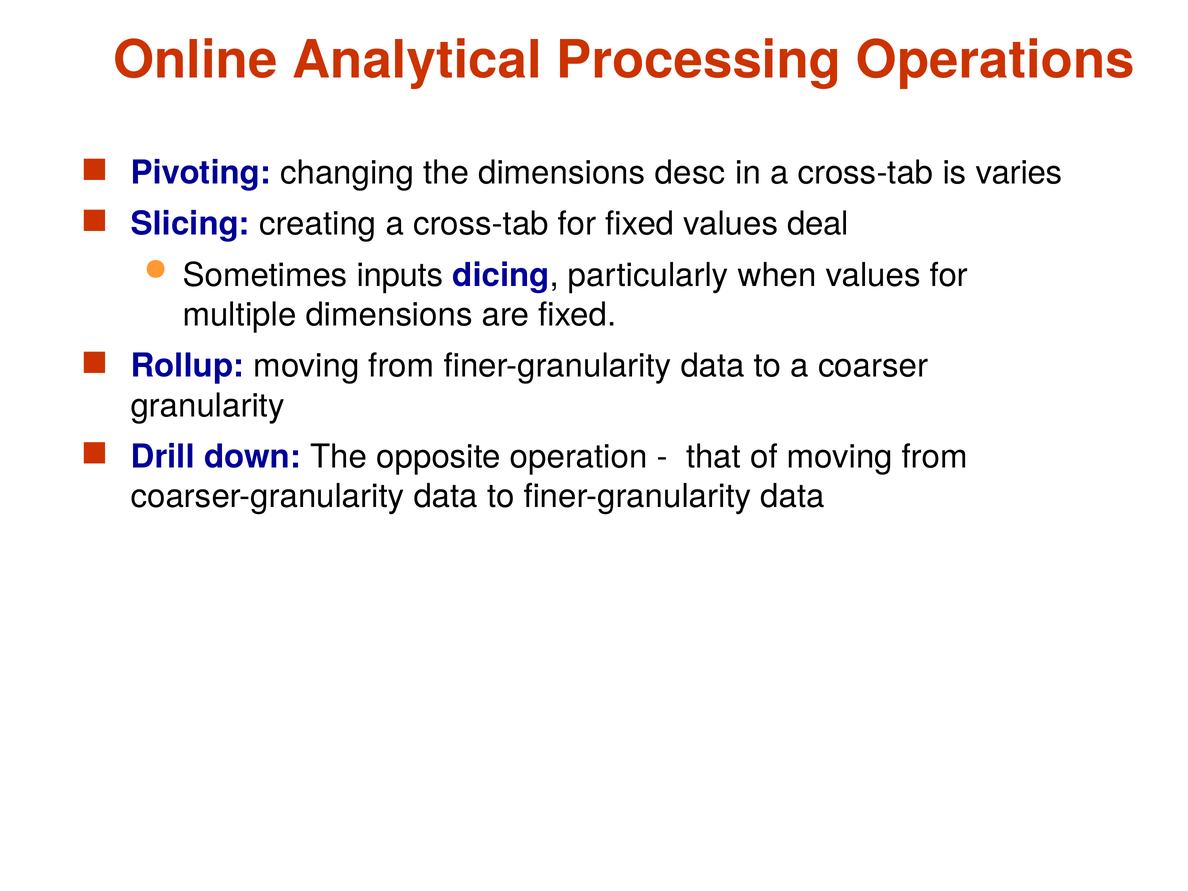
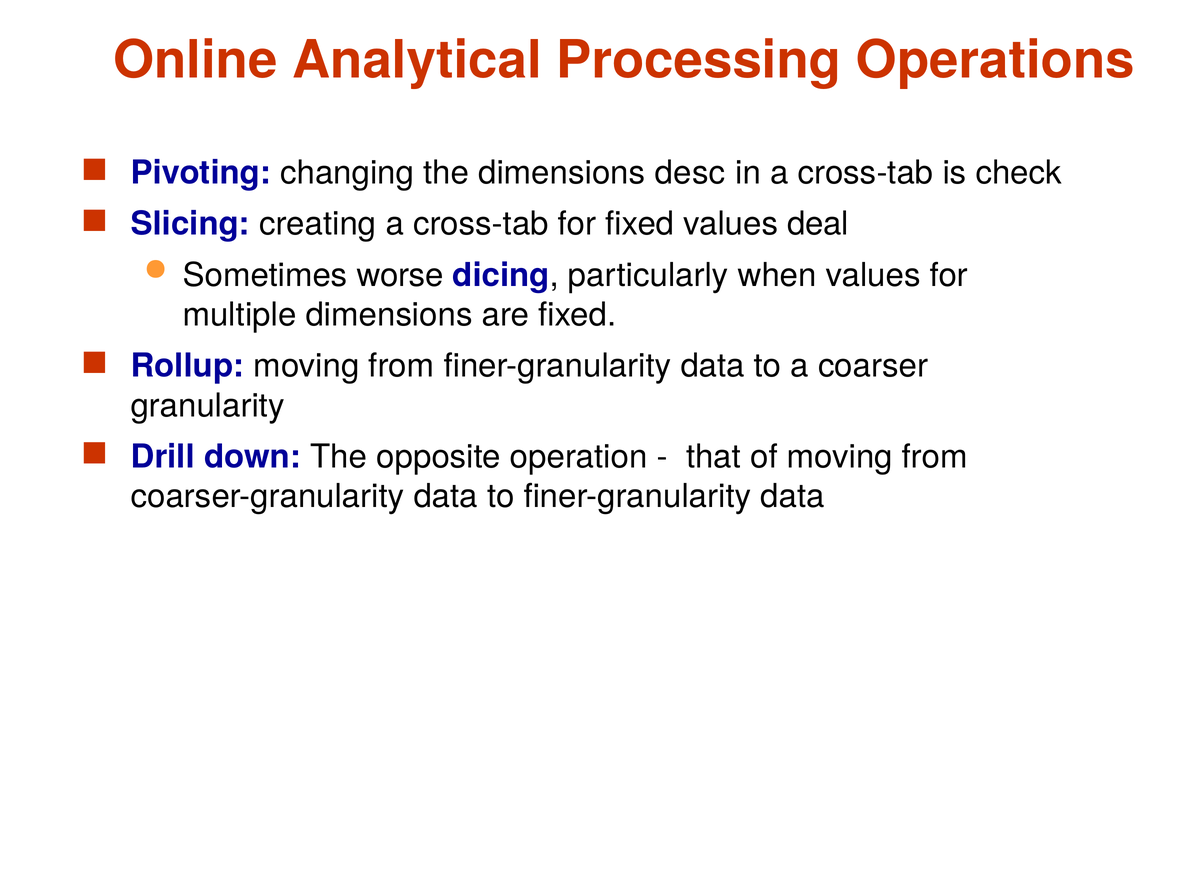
varies: varies -> check
inputs: inputs -> worse
